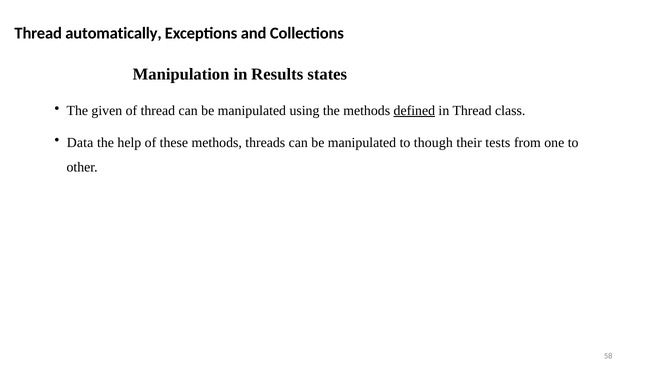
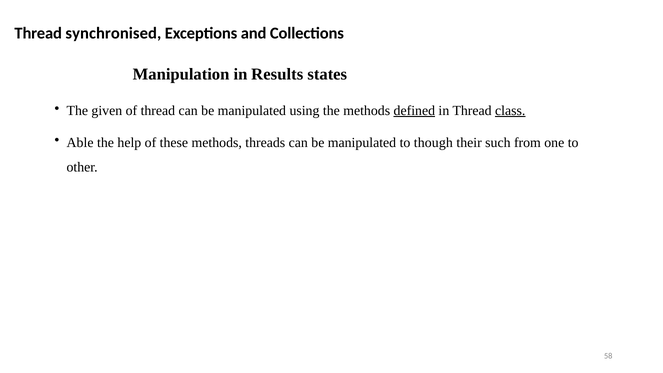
automatically: automatically -> synchronised
class underline: none -> present
Data: Data -> Able
tests: tests -> such
